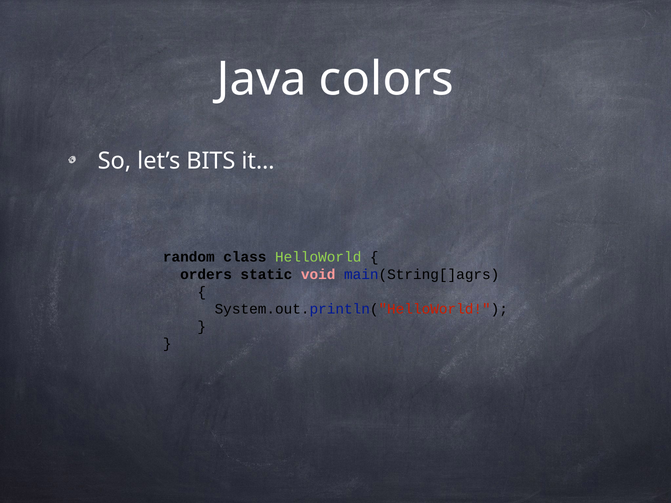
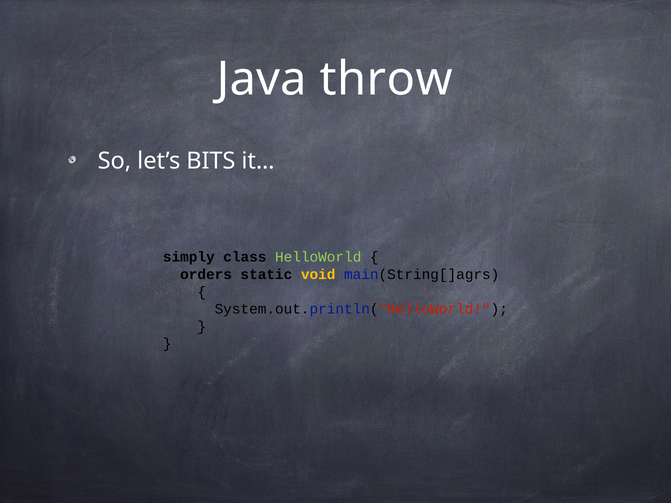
colors: colors -> throw
random: random -> simply
void colour: pink -> yellow
